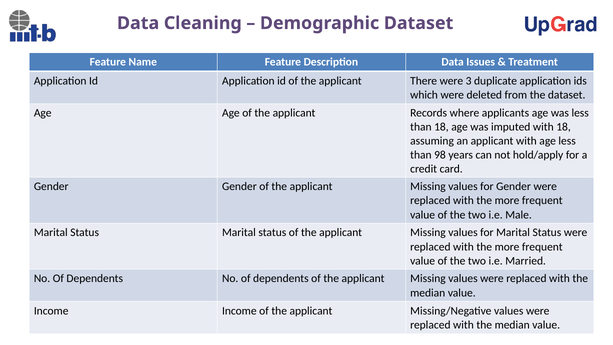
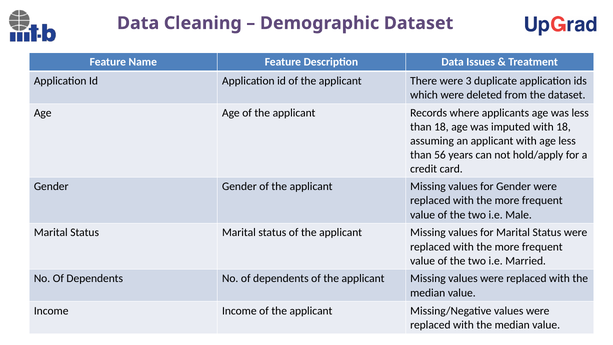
98: 98 -> 56
